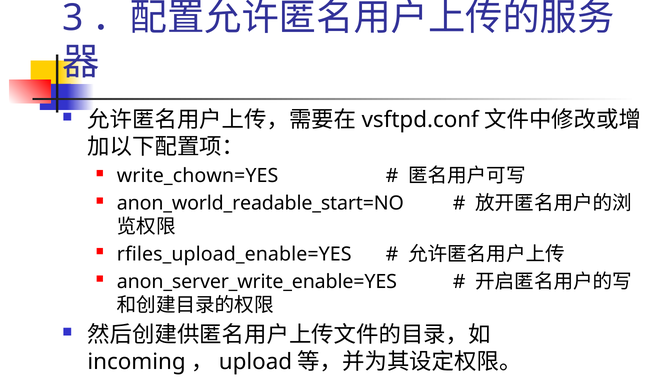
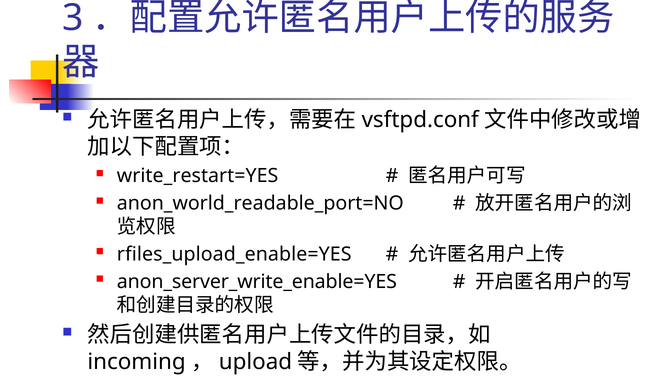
write_chown=YES: write_chown=YES -> write_restart=YES
anon_world_readable_start=NO: anon_world_readable_start=NO -> anon_world_readable_port=NO
